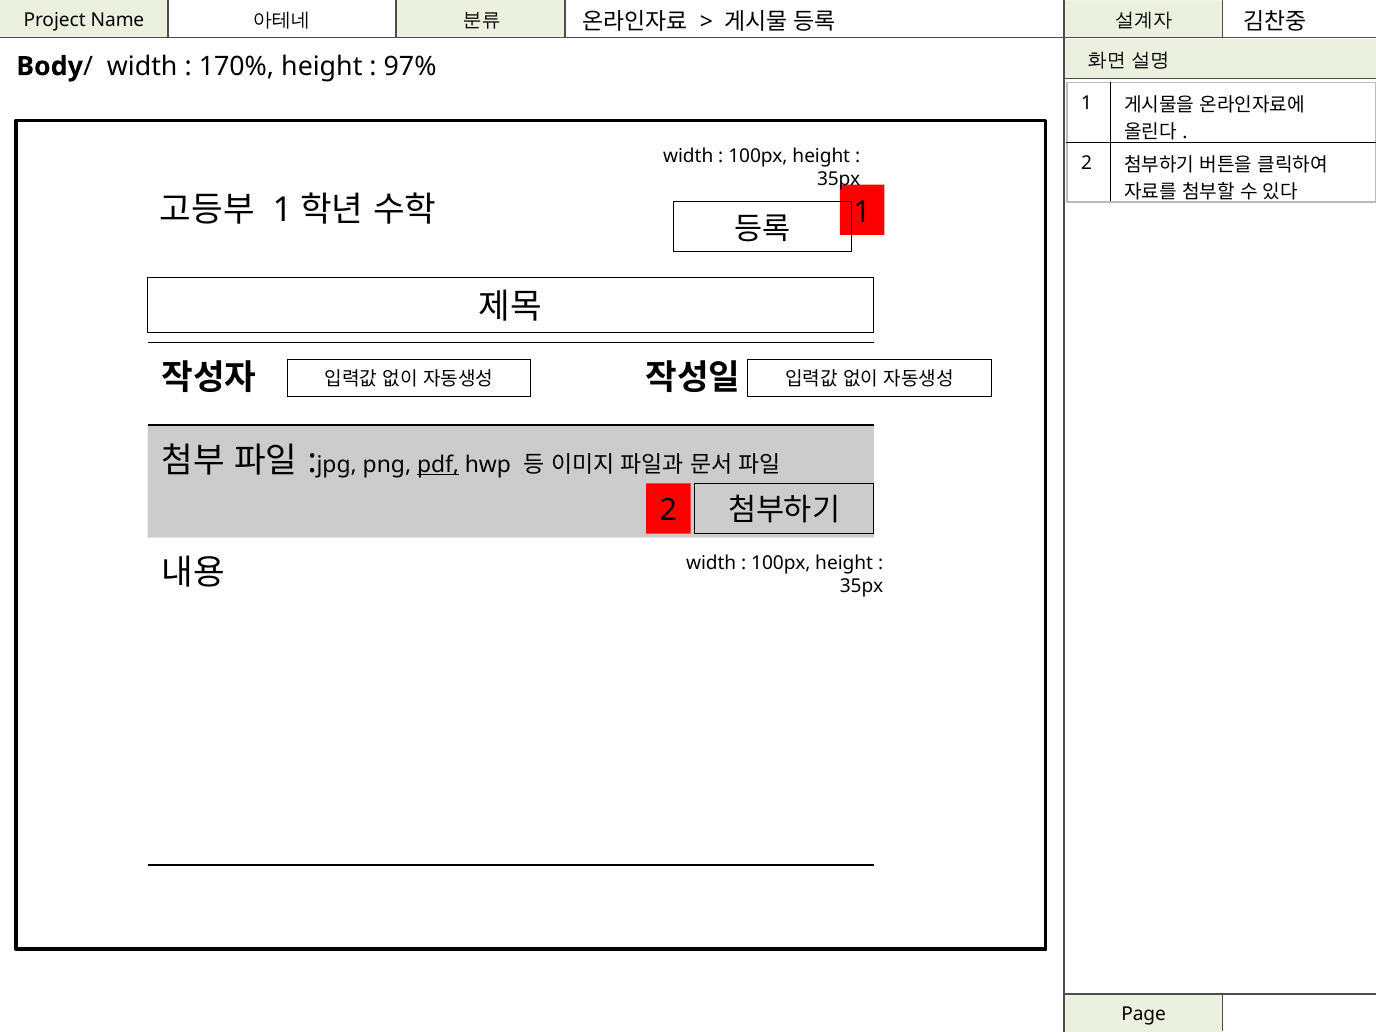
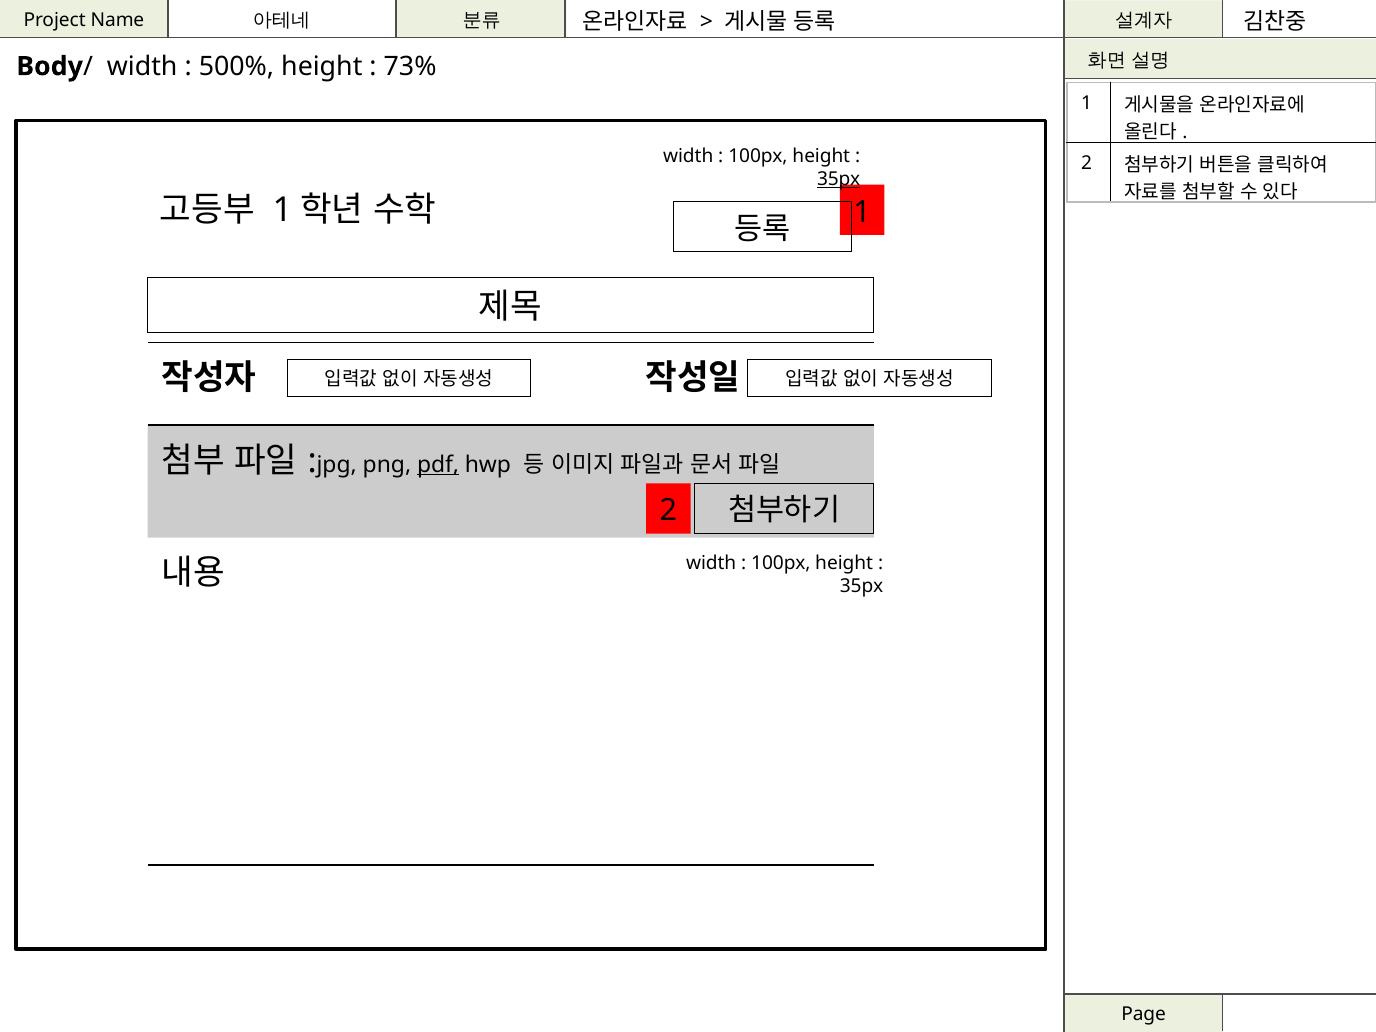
170%: 170% -> 500%
97%: 97% -> 73%
35px at (839, 179) underline: none -> present
